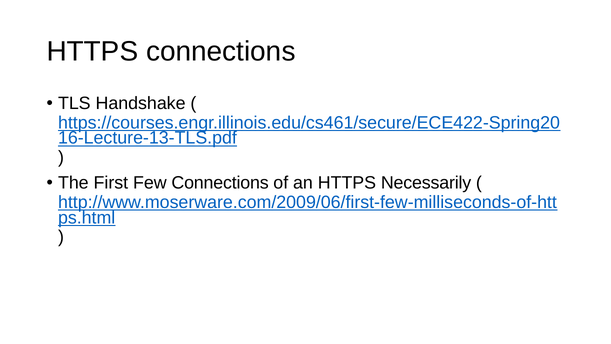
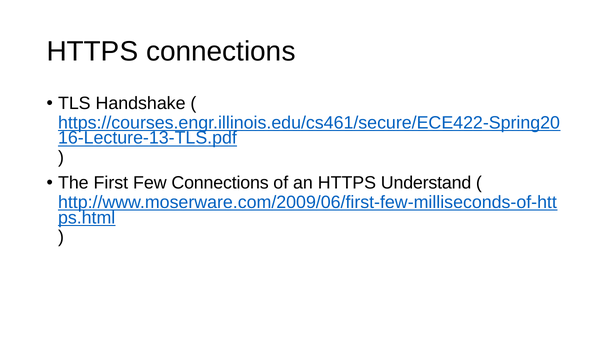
Necessarily: Necessarily -> Understand
